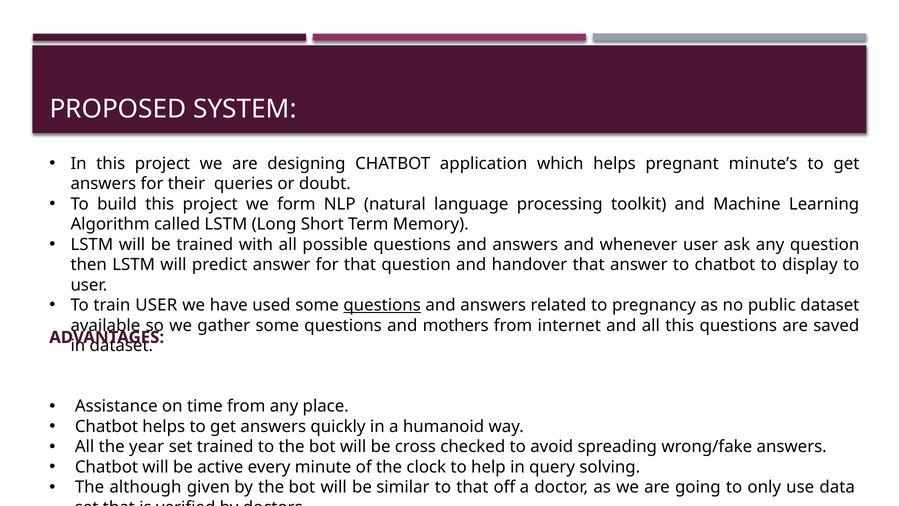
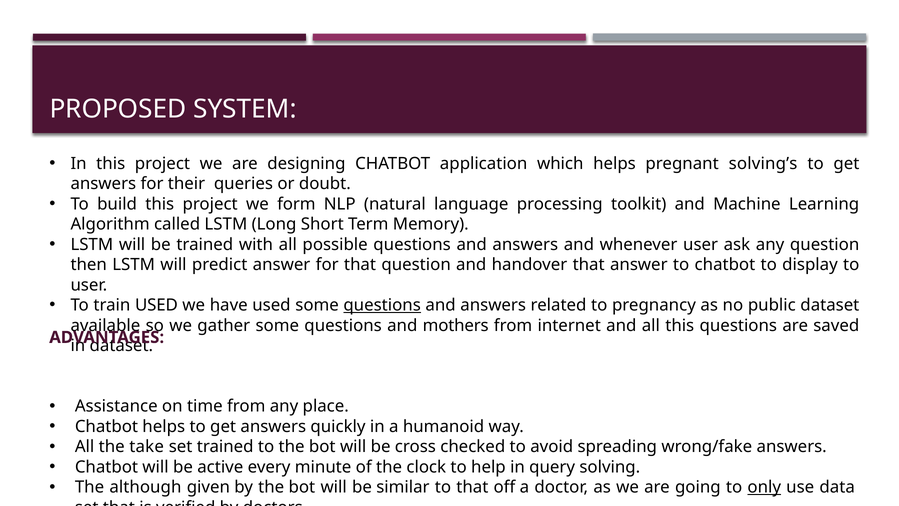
minute’s: minute’s -> solving’s
train USER: USER -> USED
year: year -> take
only underline: none -> present
